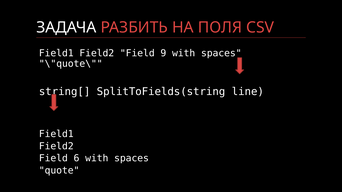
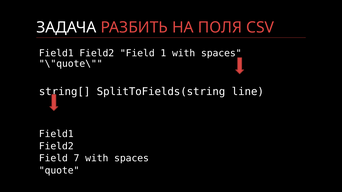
9: 9 -> 1
6: 6 -> 7
